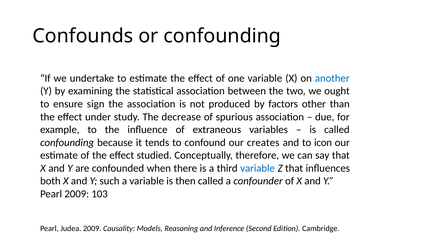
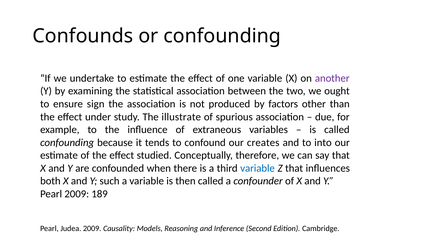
another colour: blue -> purple
decrease: decrease -> illustrate
icon: icon -> into
103: 103 -> 189
